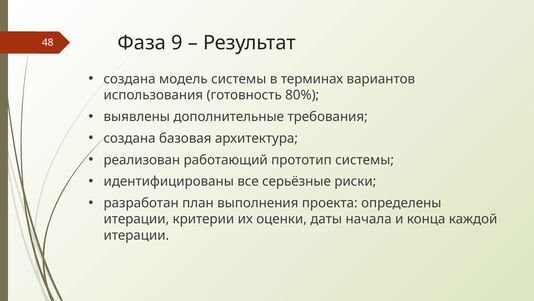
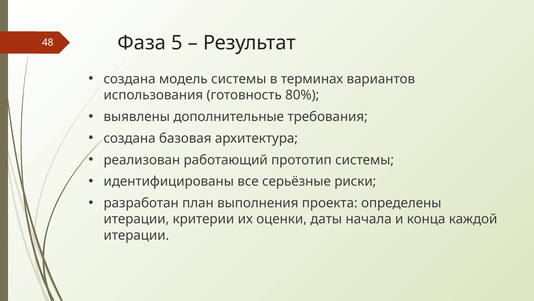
9: 9 -> 5
